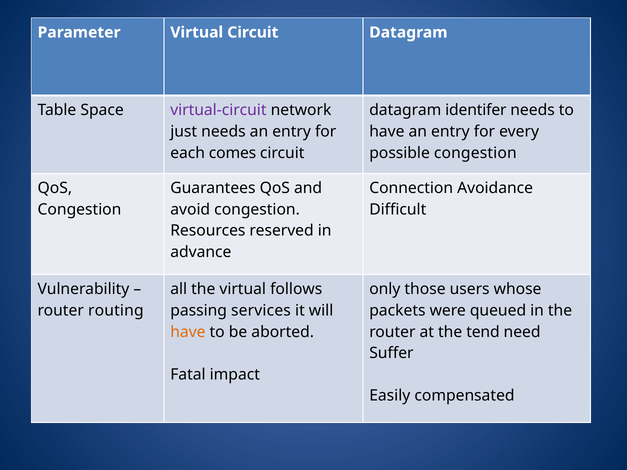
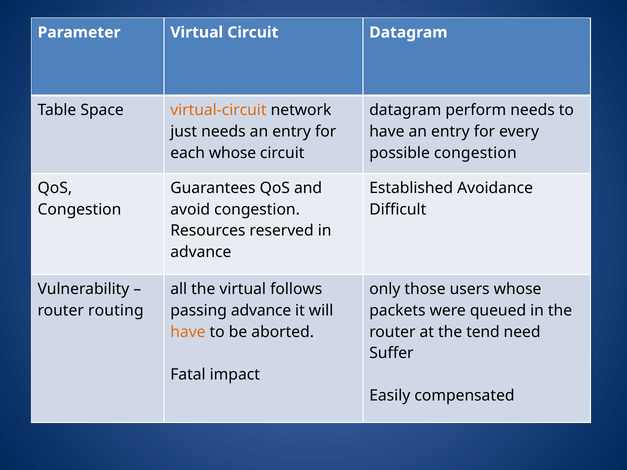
virtual-circuit colour: purple -> orange
identifer: identifer -> perform
each comes: comes -> whose
Connection: Connection -> Established
passing services: services -> advance
